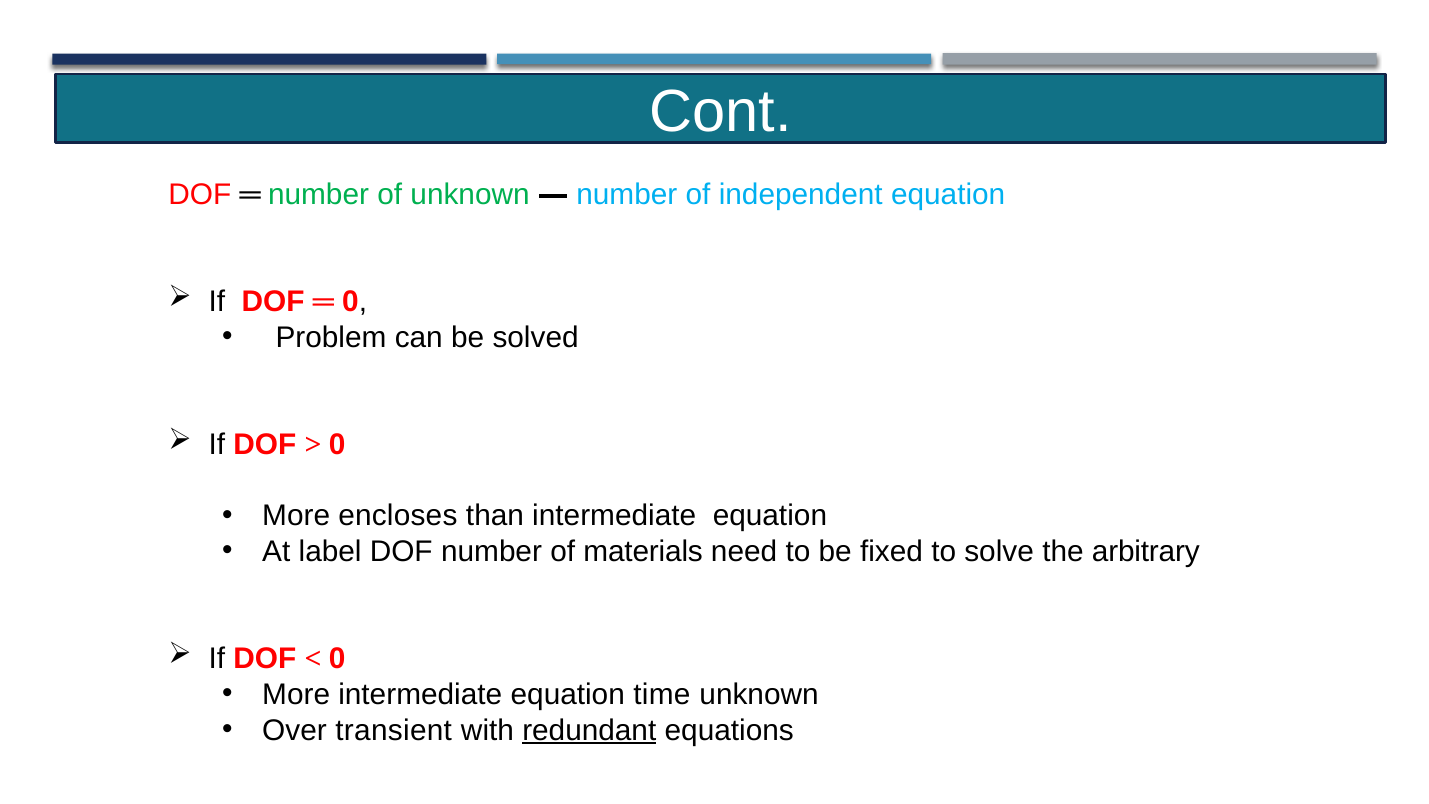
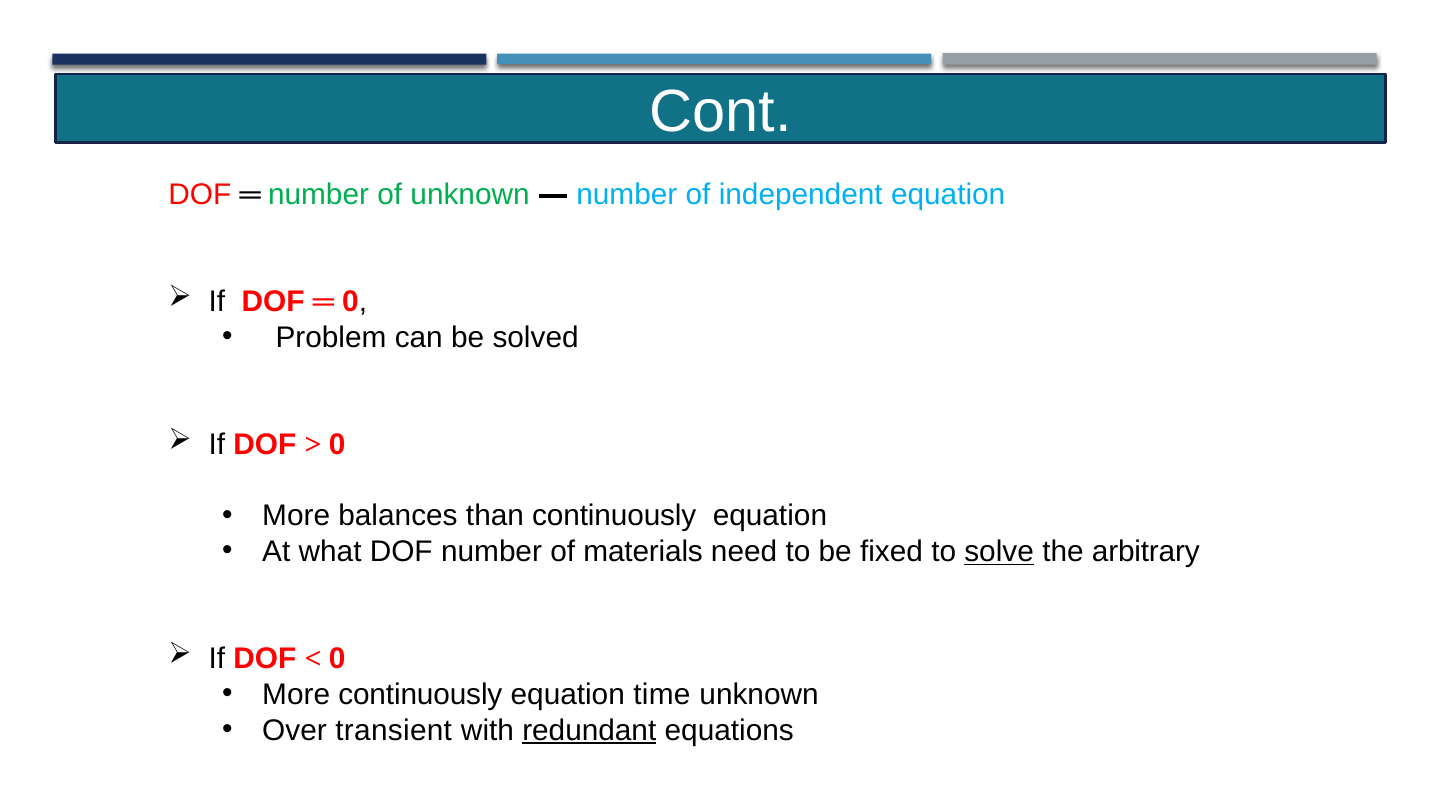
encloses: encloses -> balances
than intermediate: intermediate -> continuously
label: label -> what
solve underline: none -> present
More intermediate: intermediate -> continuously
